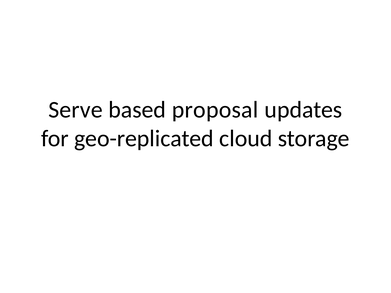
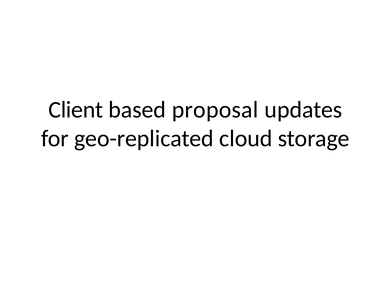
Serve: Serve -> Client
